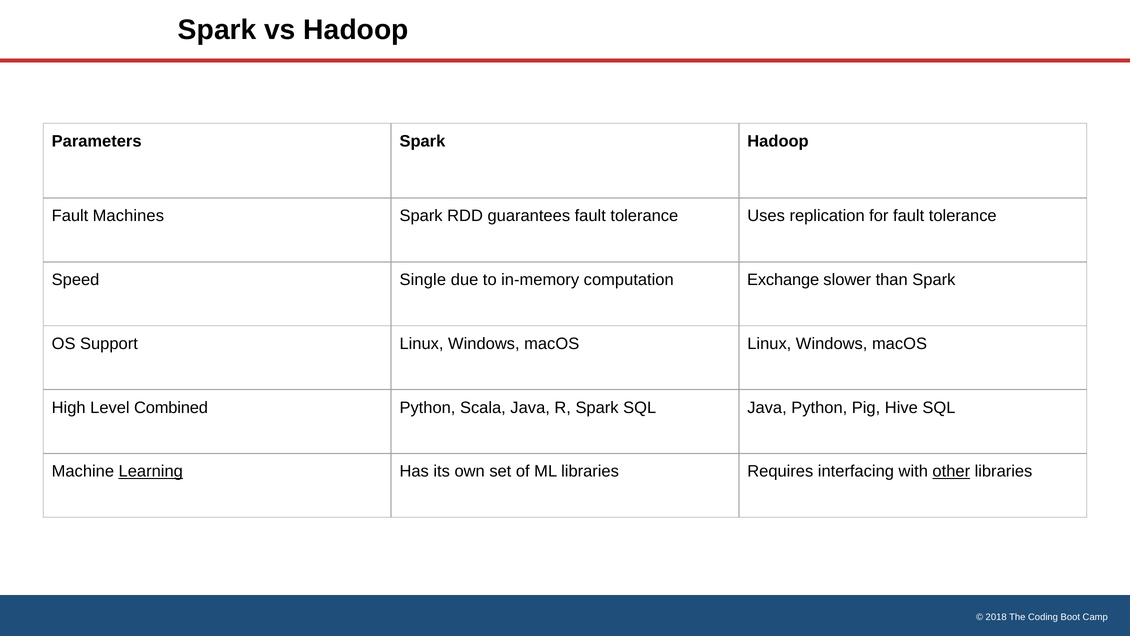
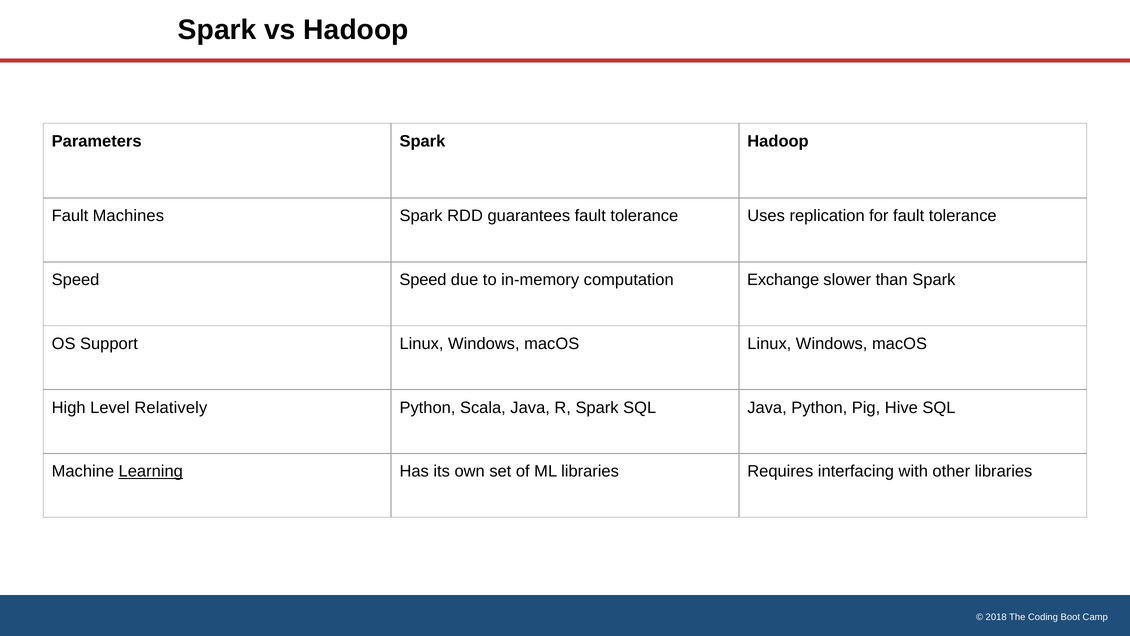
Speed Single: Single -> Speed
Combined: Combined -> Relatively
other underline: present -> none
